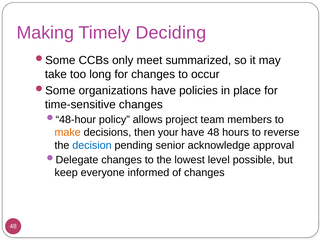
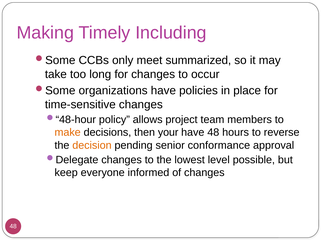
Deciding: Deciding -> Including
decision colour: blue -> orange
acknowledge: acknowledge -> conformance
